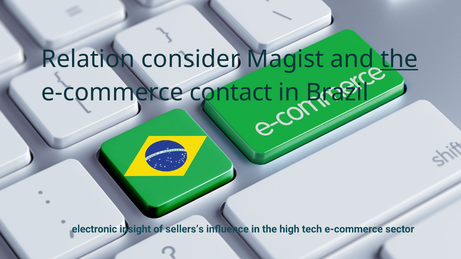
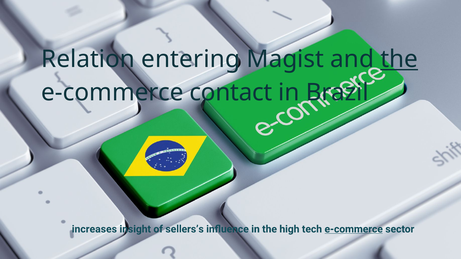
consider: consider -> entering
electronic: electronic -> increases
e-commerce at (354, 229) underline: none -> present
